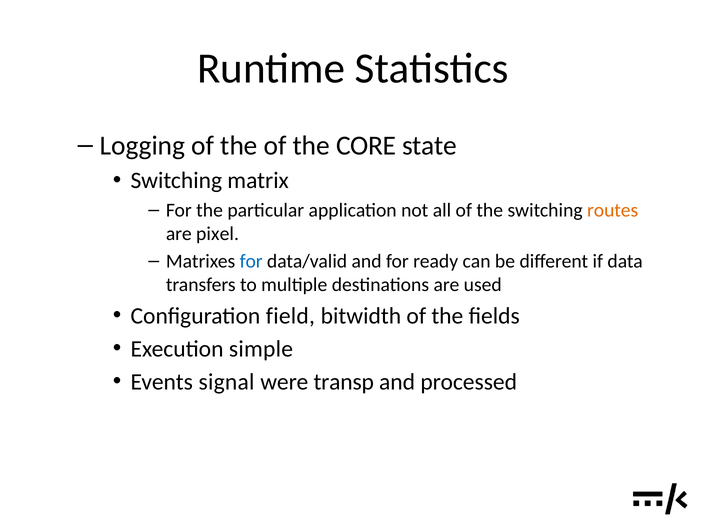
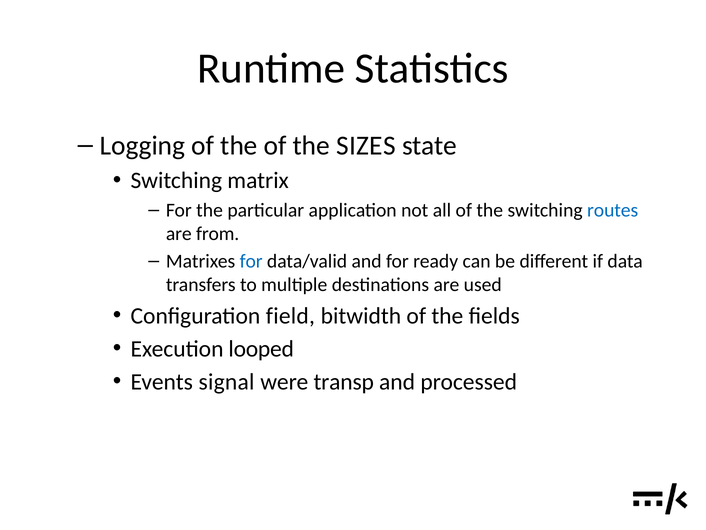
CORE: CORE -> SIZES
routes colour: orange -> blue
pixel: pixel -> from
simple: simple -> looped
